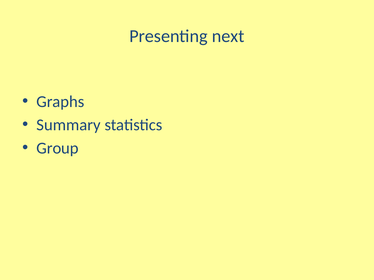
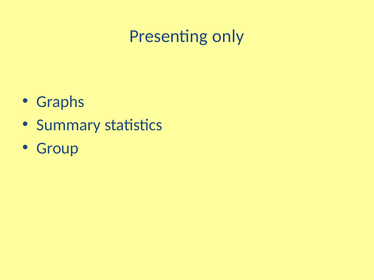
next: next -> only
